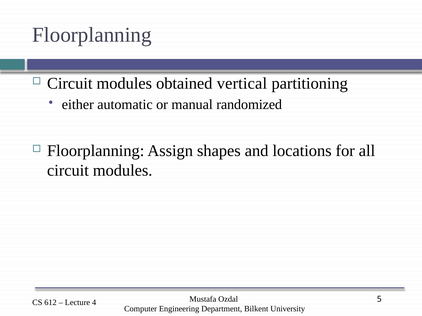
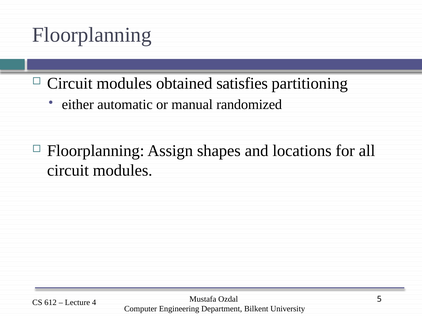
vertical: vertical -> satisfies
